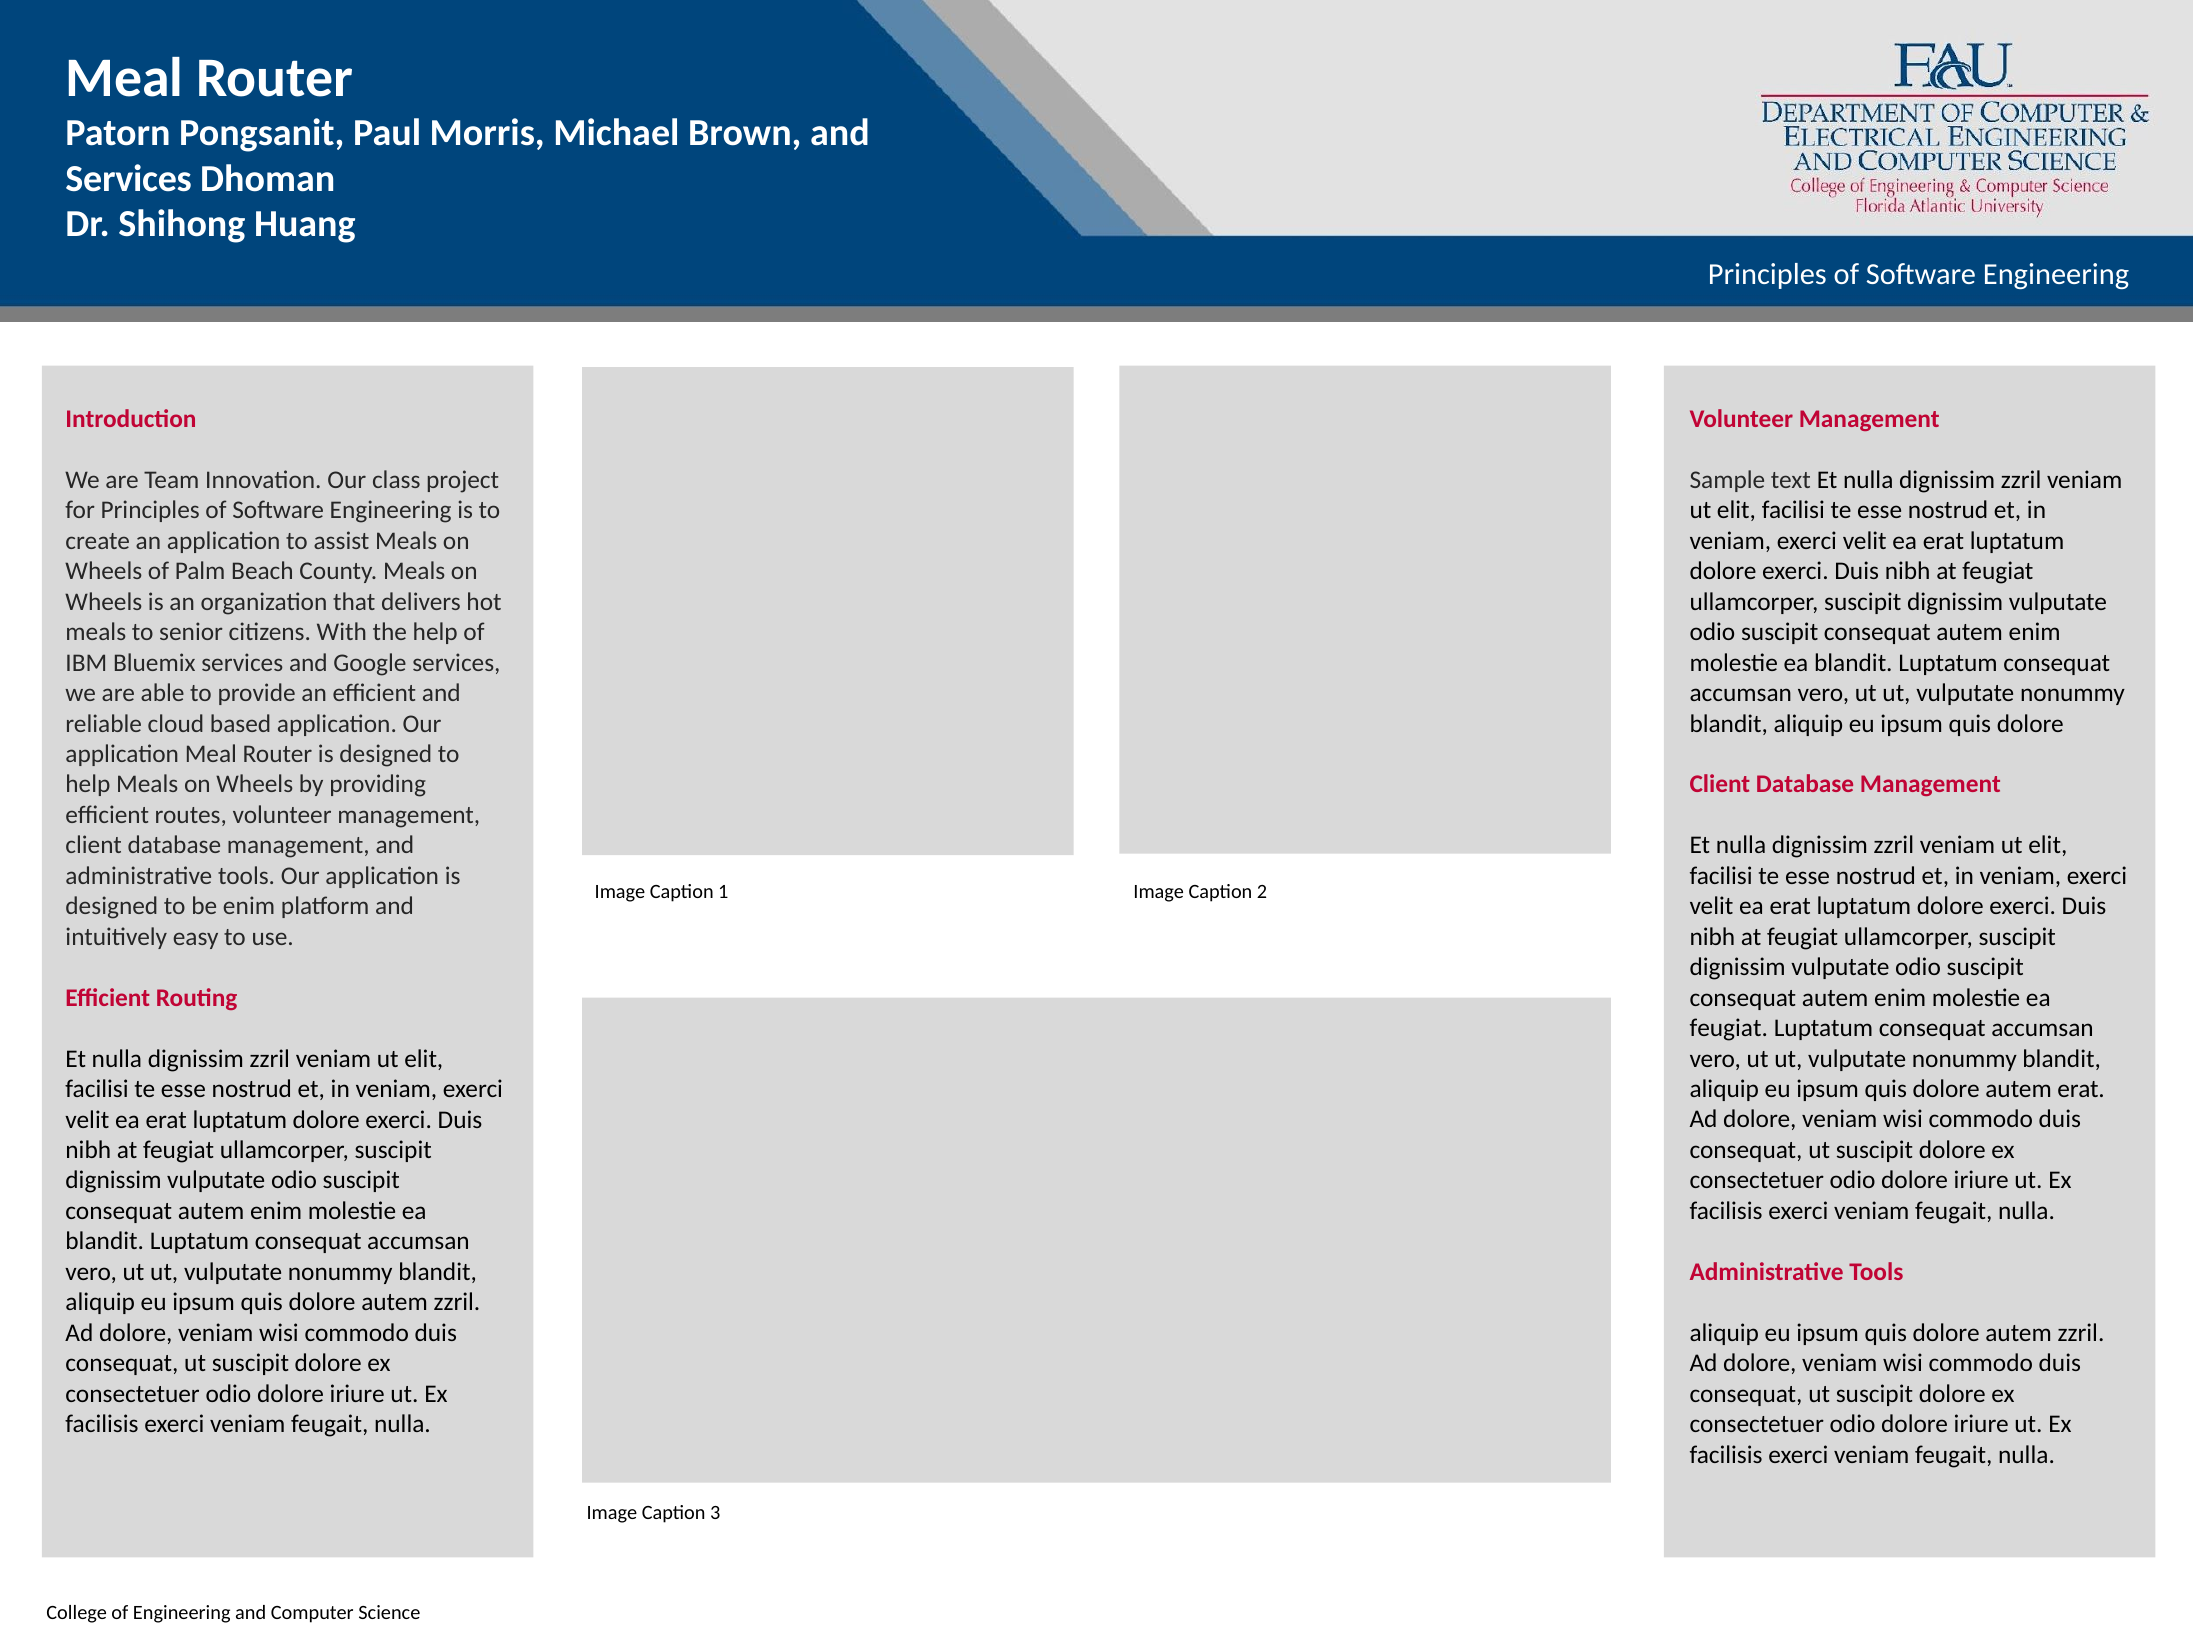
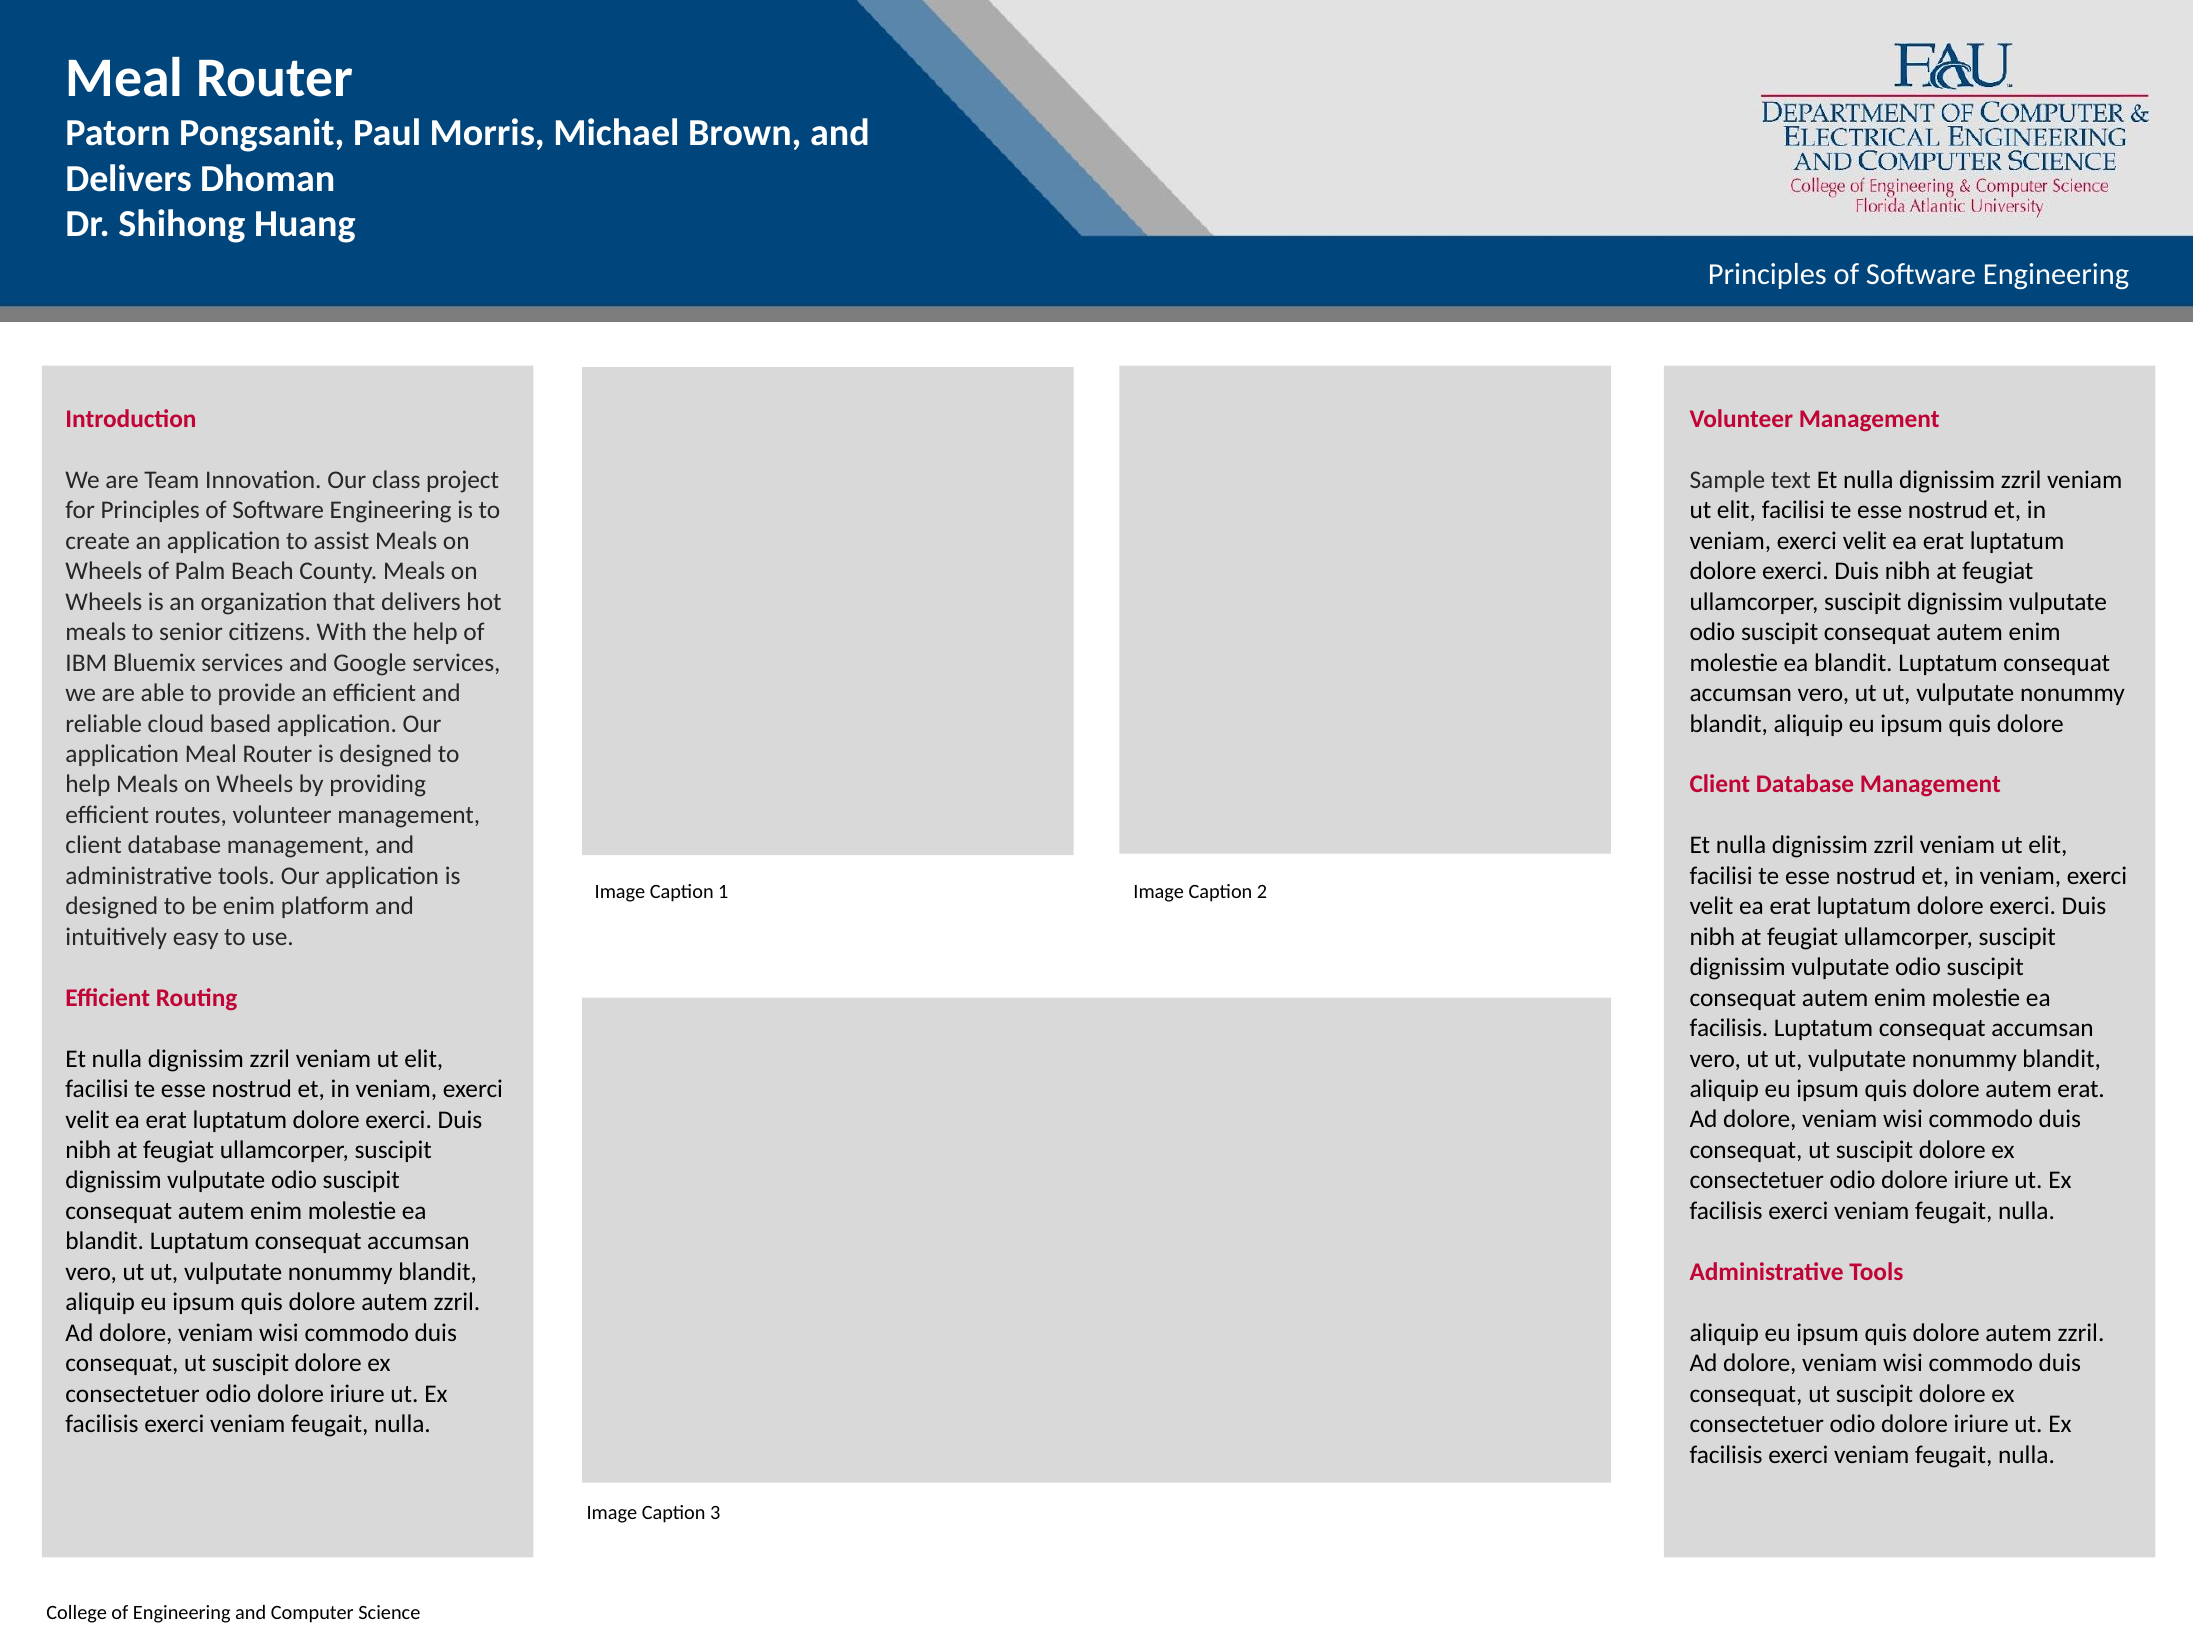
Services at (129, 179): Services -> Delivers
feugiat at (1729, 1028): feugiat -> facilisis
